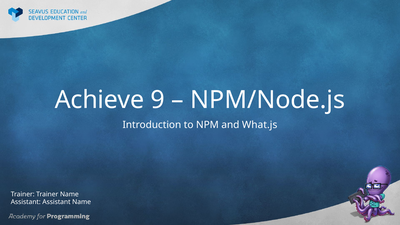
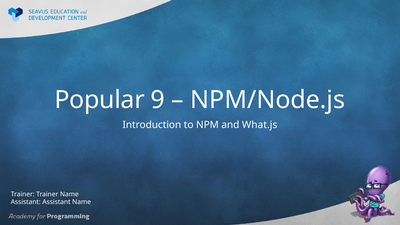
Achieve: Achieve -> Popular
